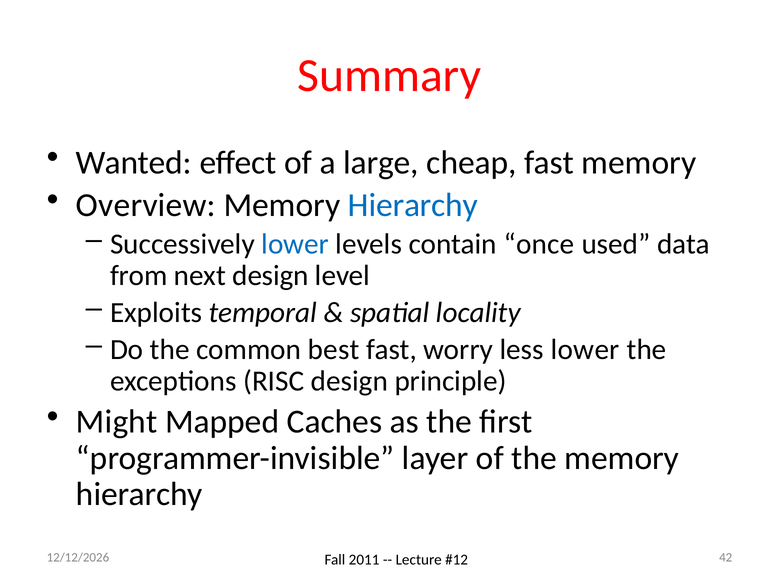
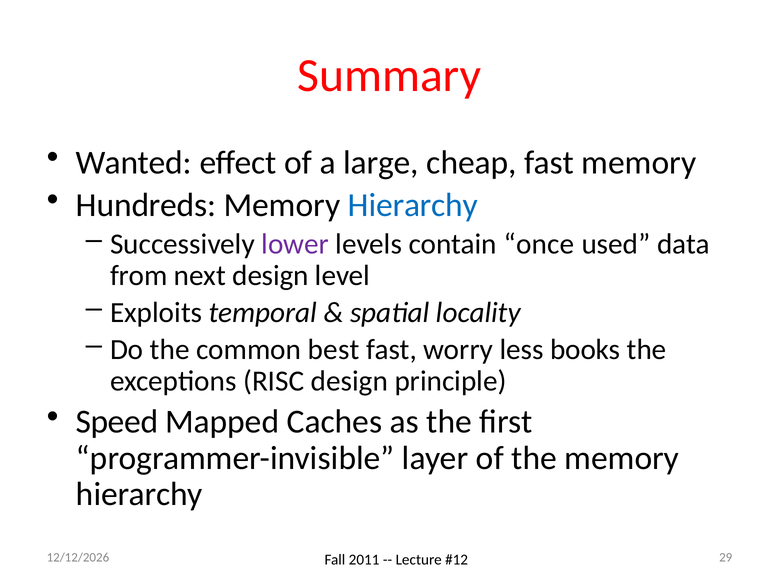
Overview: Overview -> Hundreds
lower at (295, 244) colour: blue -> purple
less lower: lower -> books
Might: Might -> Speed
42: 42 -> 29
